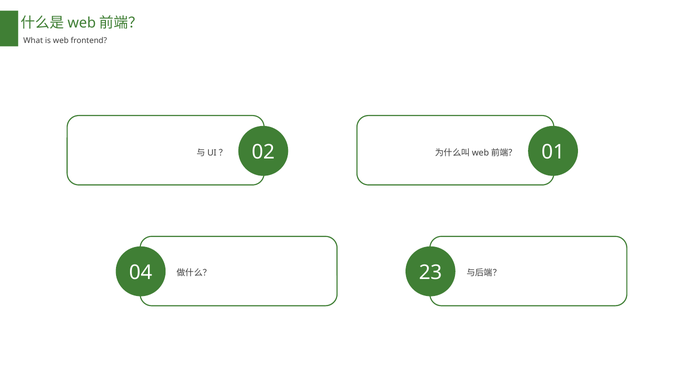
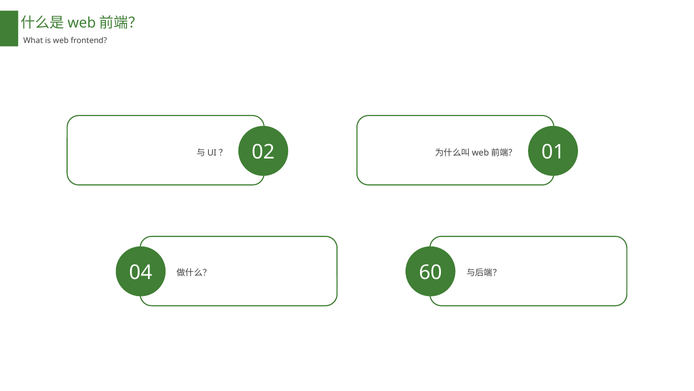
23: 23 -> 60
